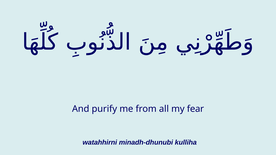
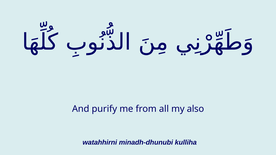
fear: fear -> also
